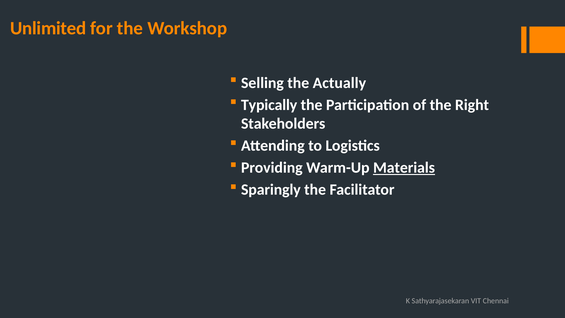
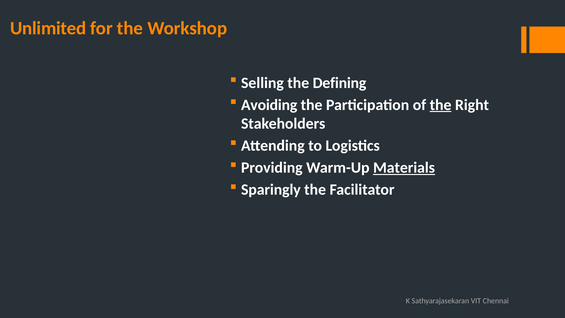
Actually: Actually -> Defining
Typically: Typically -> Avoiding
the at (441, 105) underline: none -> present
